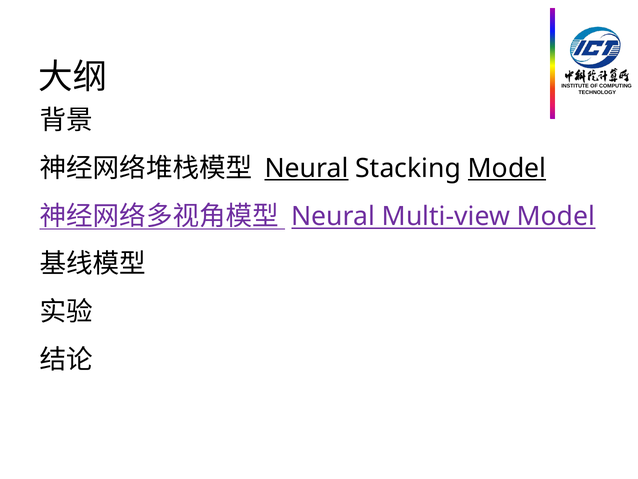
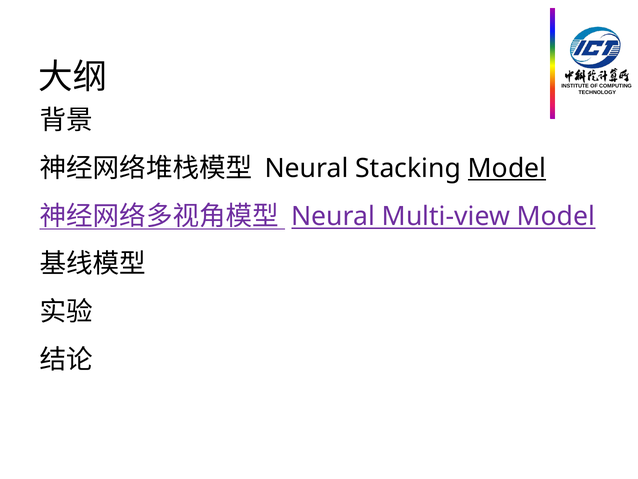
Neural at (307, 168) underline: present -> none
